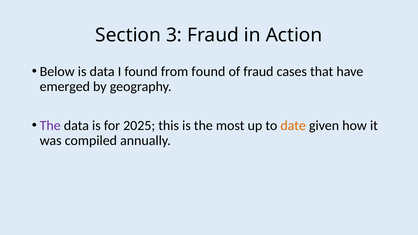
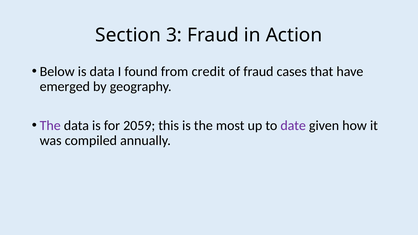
from found: found -> credit
2025: 2025 -> 2059
date colour: orange -> purple
